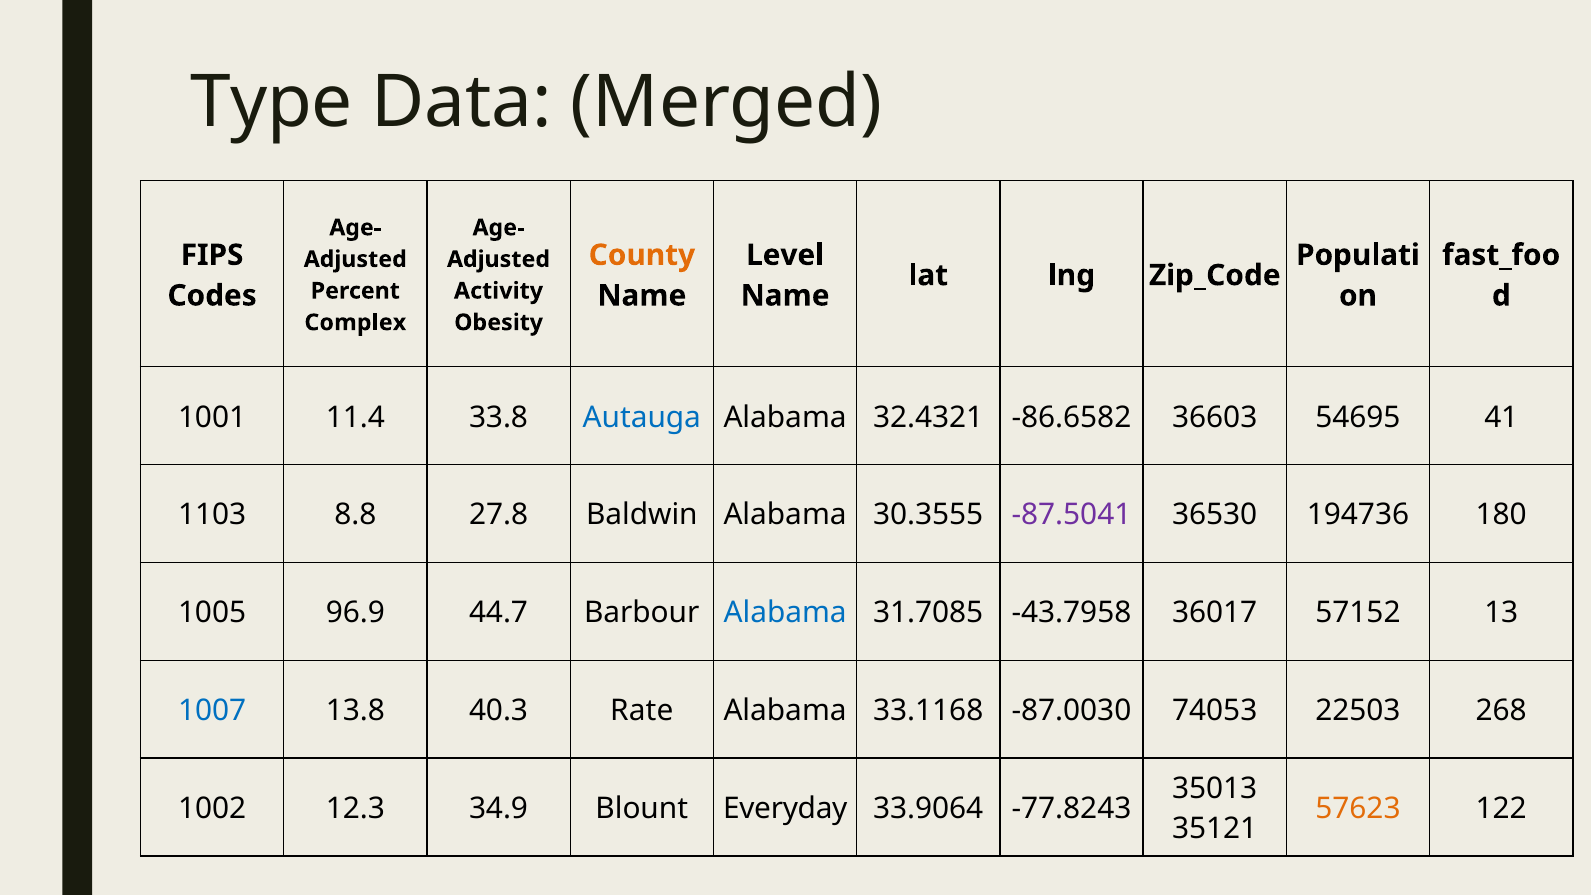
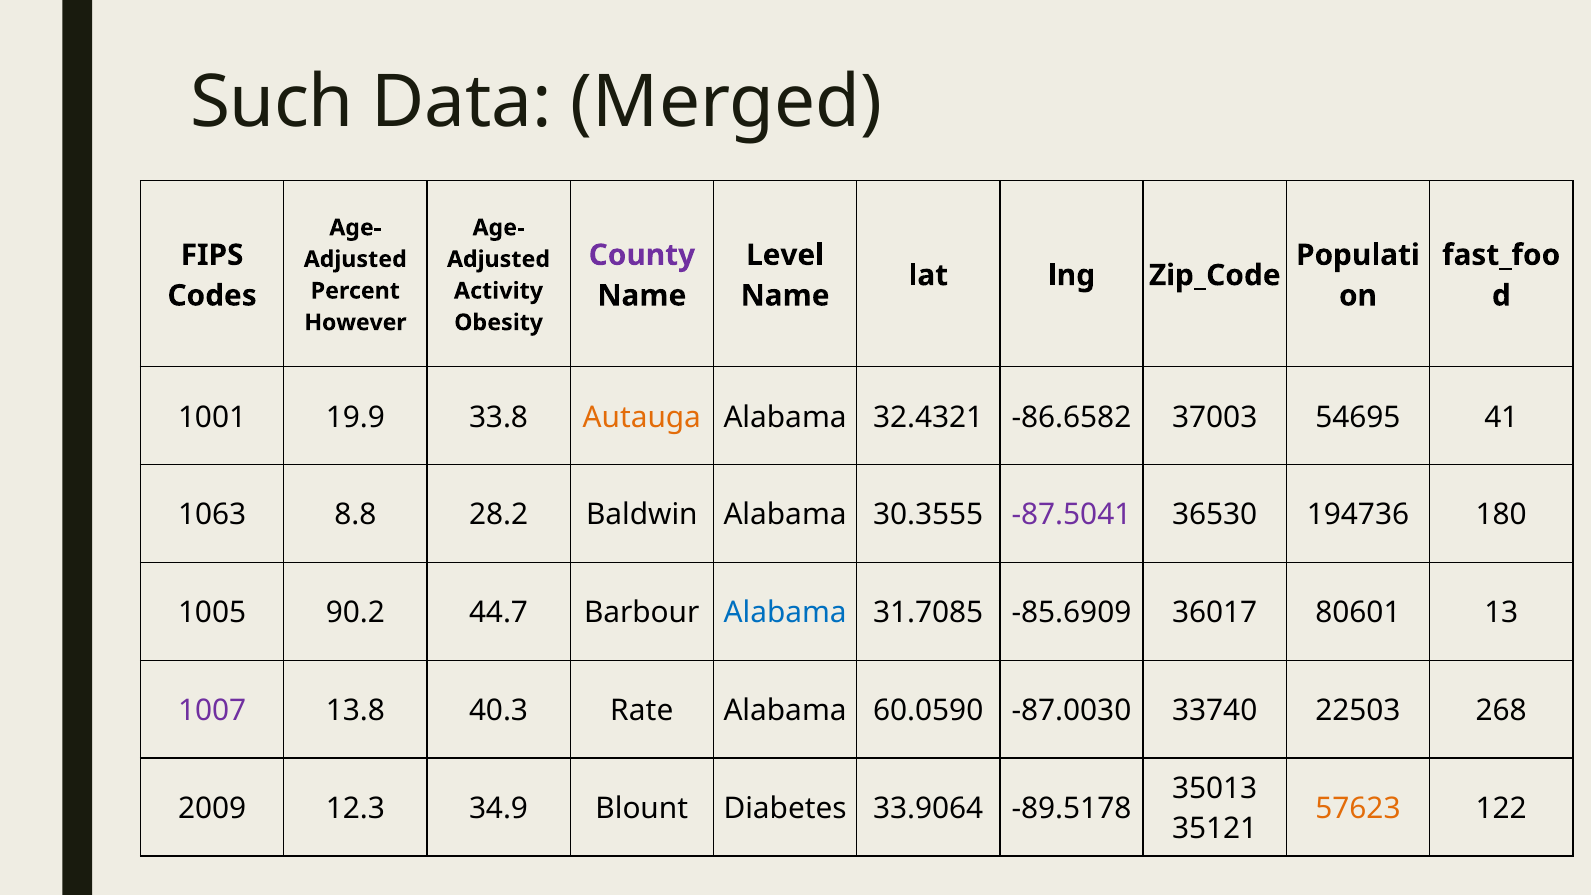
Type: Type -> Such
County colour: orange -> purple
Complex: Complex -> However
11.4: 11.4 -> 19.9
Autauga colour: blue -> orange
36603: 36603 -> 37003
1103: 1103 -> 1063
27.8: 27.8 -> 28.2
96.9: 96.9 -> 90.2
-43.7958: -43.7958 -> -85.6909
57152: 57152 -> 80601
1007 colour: blue -> purple
33.1168: 33.1168 -> 60.0590
74053: 74053 -> 33740
1002: 1002 -> 2009
Everyday: Everyday -> Diabetes
-77.8243: -77.8243 -> -89.5178
